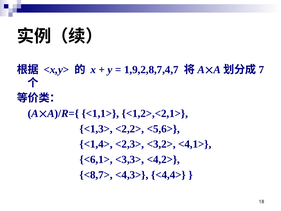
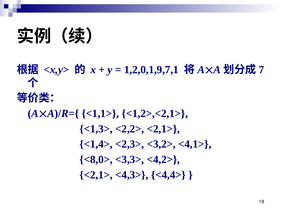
1,9,2,8,7,4,7: 1,9,2,8,7,4,7 -> 1,2,0,1,9,7,1
<2,2> <5,6>: <5,6> -> <2,1>
<6,1>: <6,1> -> <8,0>
<8,7> at (96, 175): <8,7> -> <2,1>
